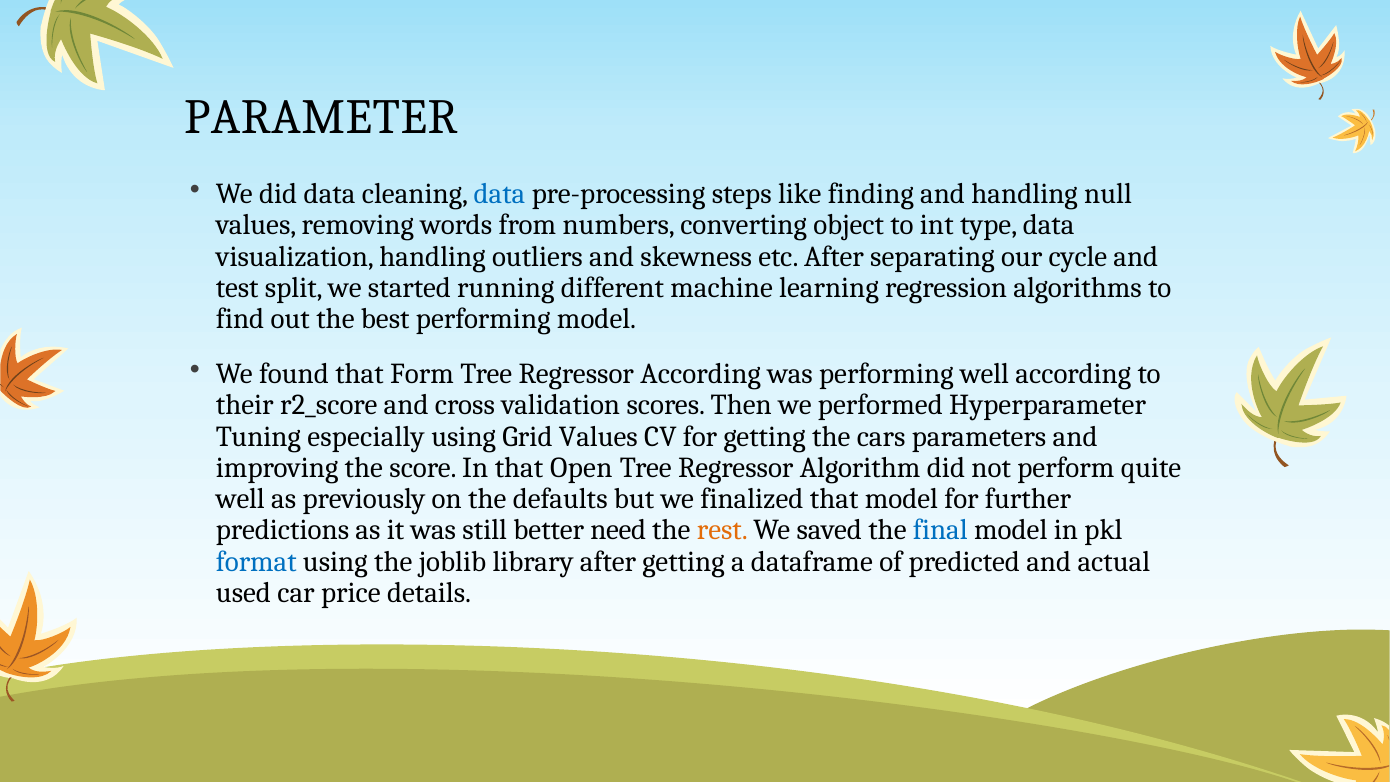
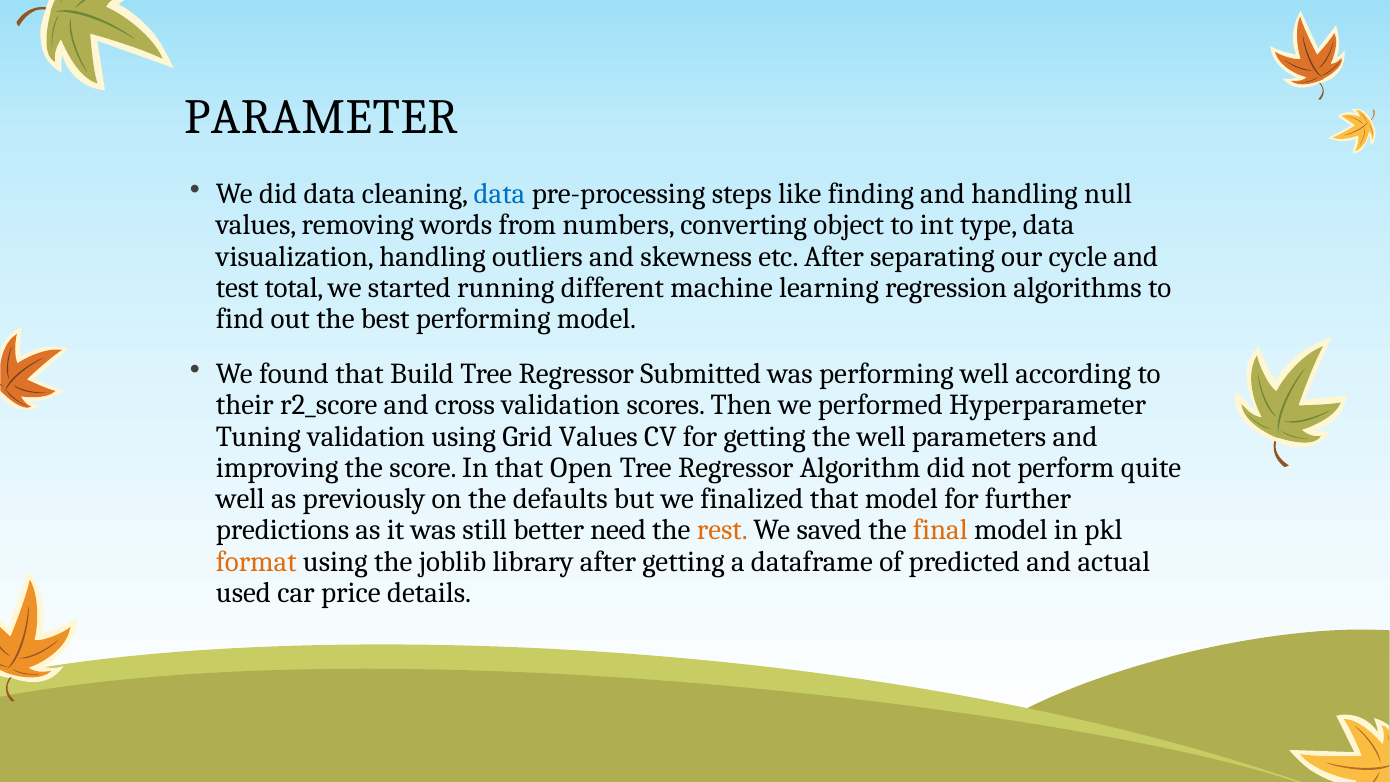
split: split -> total
Form: Form -> Build
Regressor According: According -> Submitted
Tuning especially: especially -> validation
the cars: cars -> well
final colour: blue -> orange
format colour: blue -> orange
